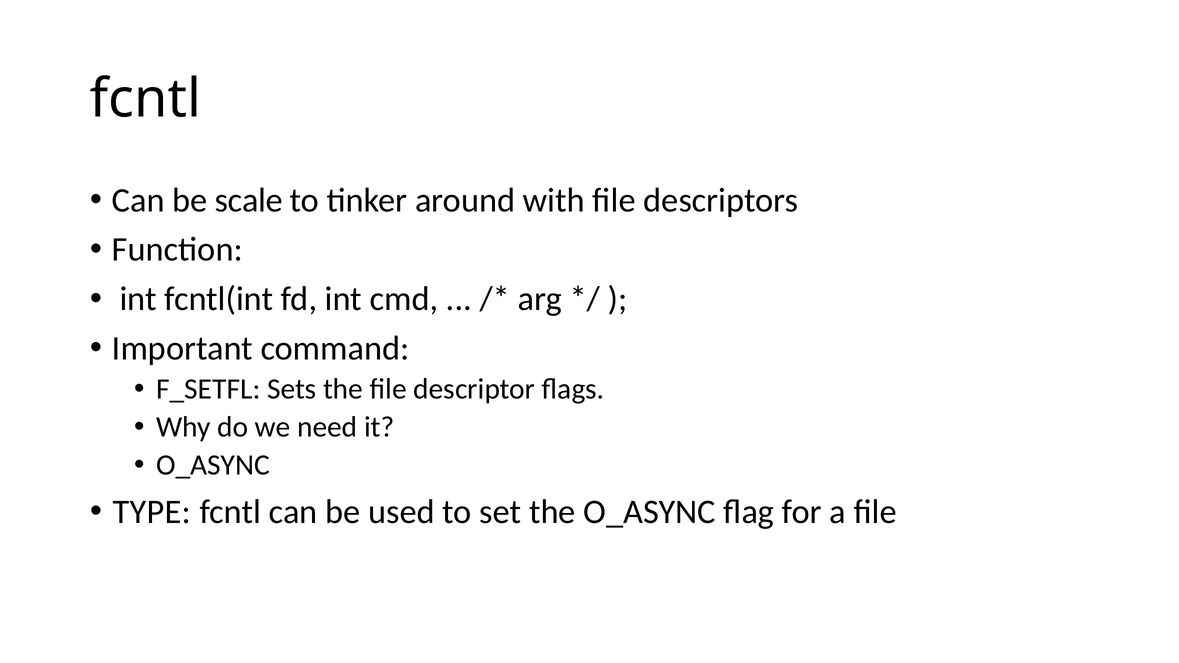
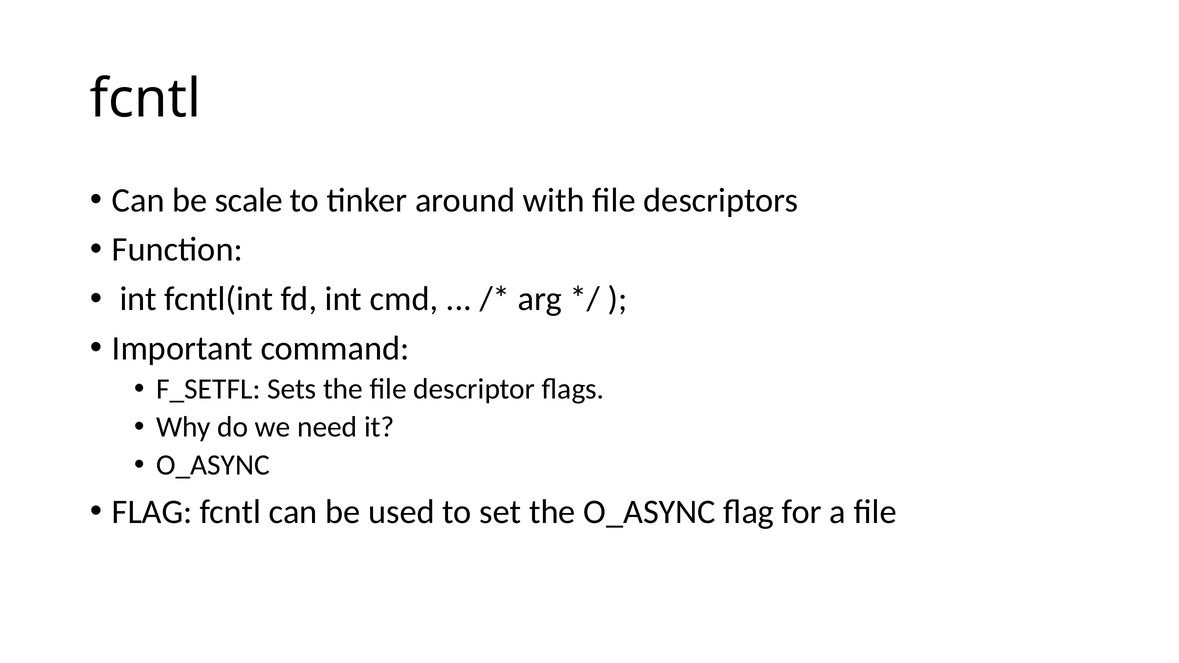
TYPE at (152, 512): TYPE -> FLAG
